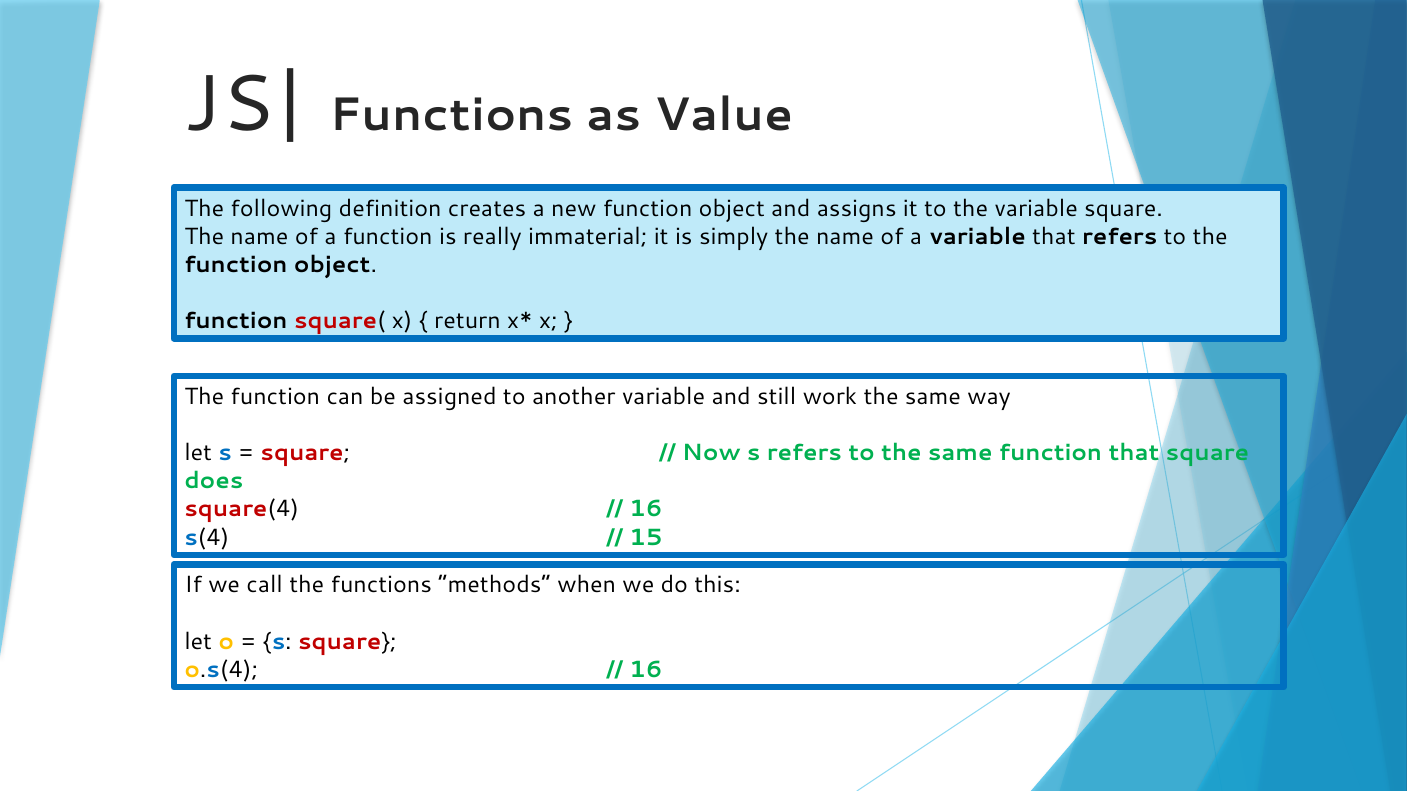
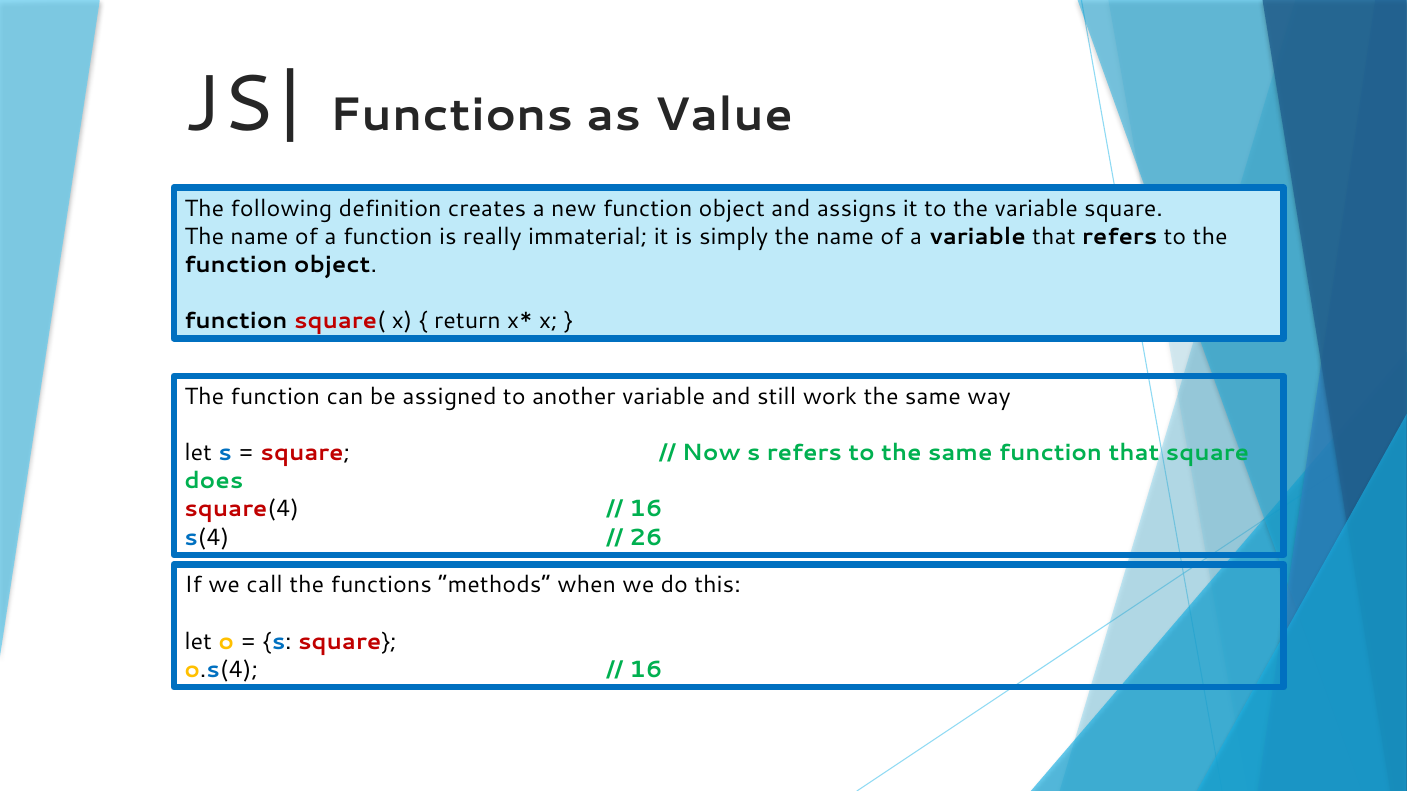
15: 15 -> 26
